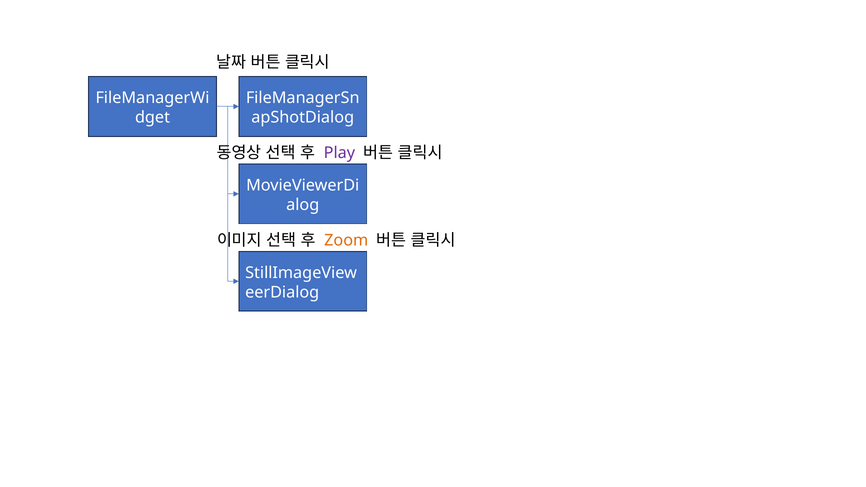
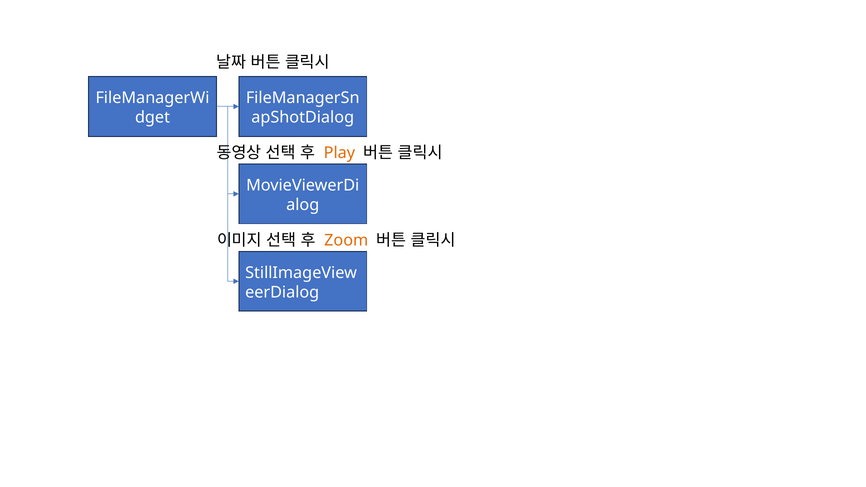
Play colour: purple -> orange
